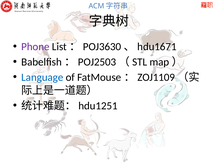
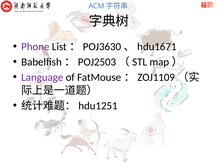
Language colour: blue -> purple
